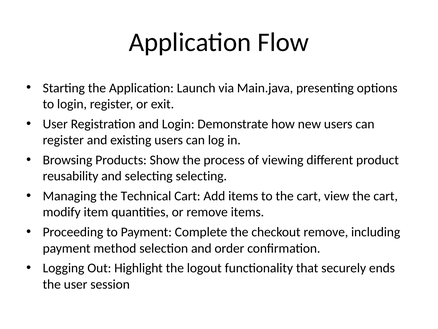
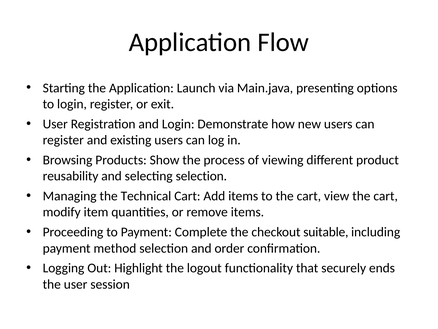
selecting selecting: selecting -> selection
checkout remove: remove -> suitable
